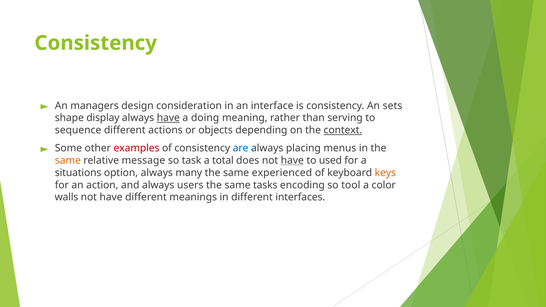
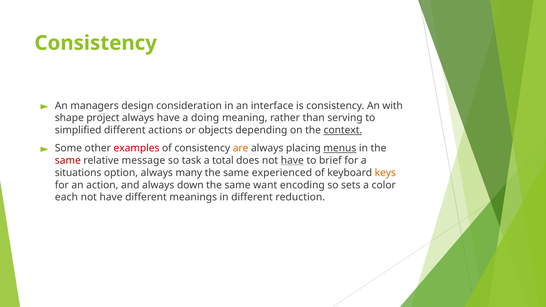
sets: sets -> with
display: display -> project
have at (168, 118) underline: present -> none
sequence: sequence -> simplified
are colour: blue -> orange
menus underline: none -> present
same at (68, 161) colour: orange -> red
used: used -> brief
users: users -> down
tasks: tasks -> want
tool: tool -> sets
walls: walls -> each
interfaces: interfaces -> reduction
